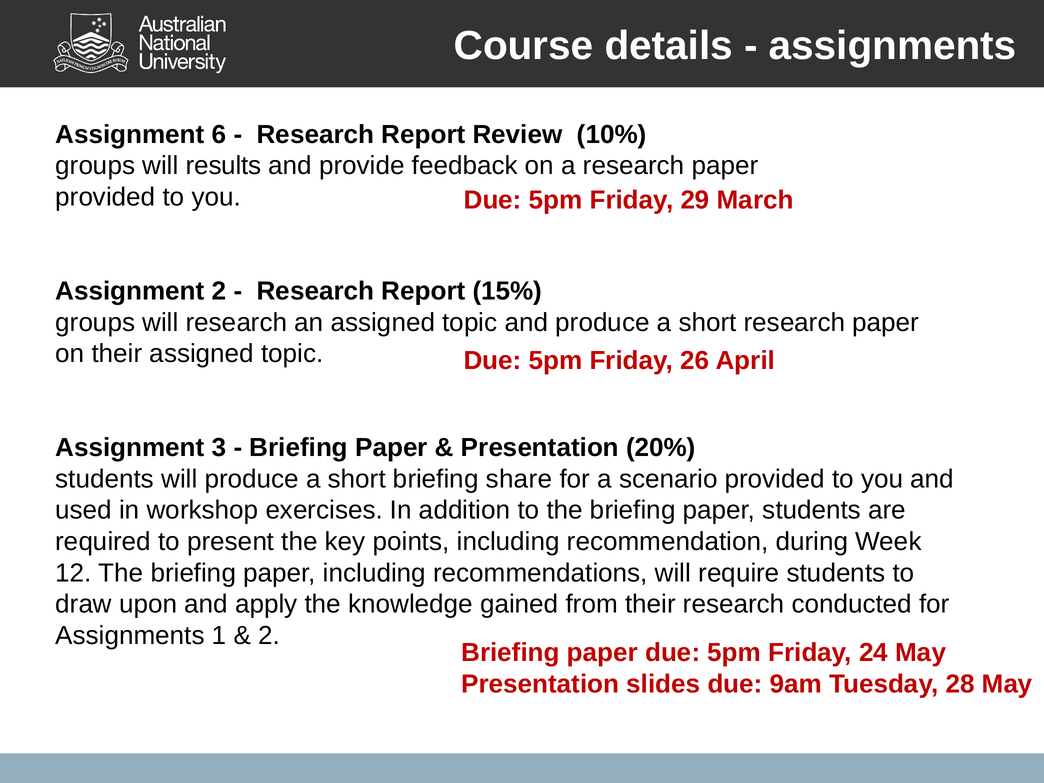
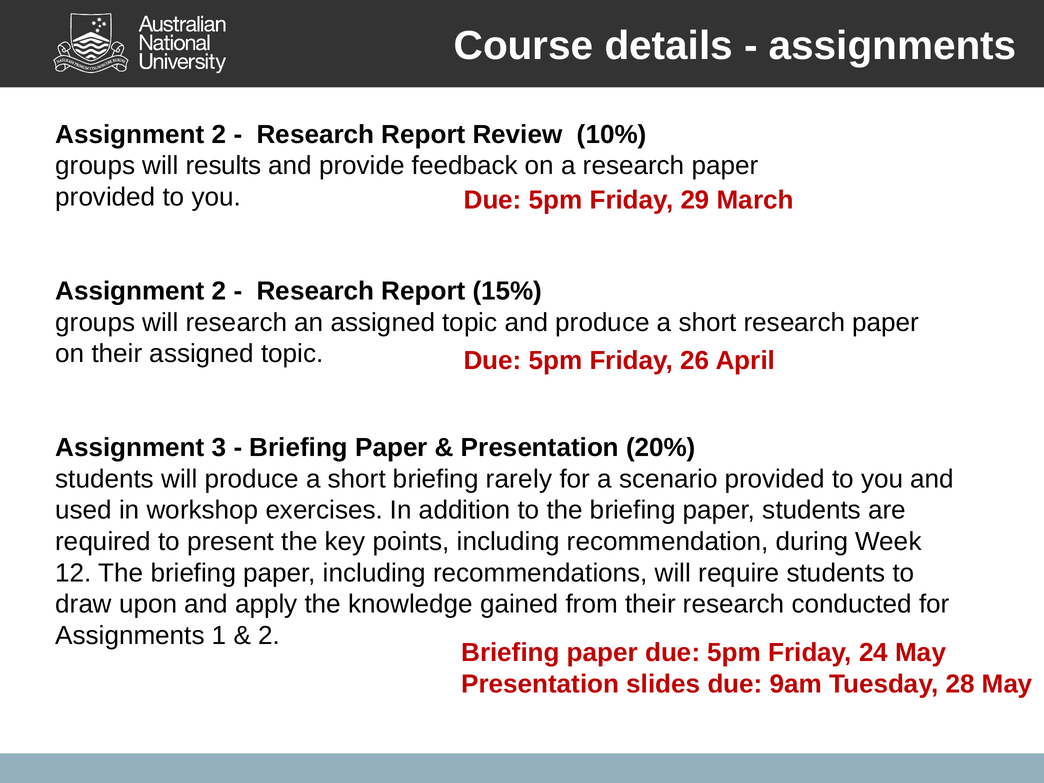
6 at (219, 135): 6 -> 2
share: share -> rarely
